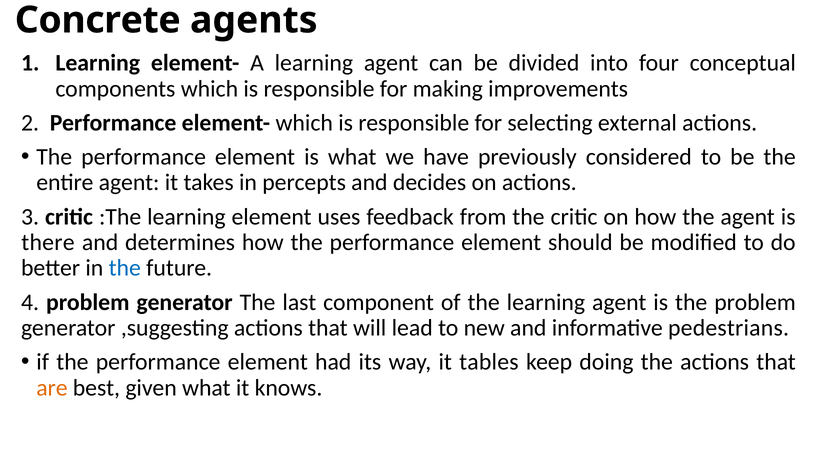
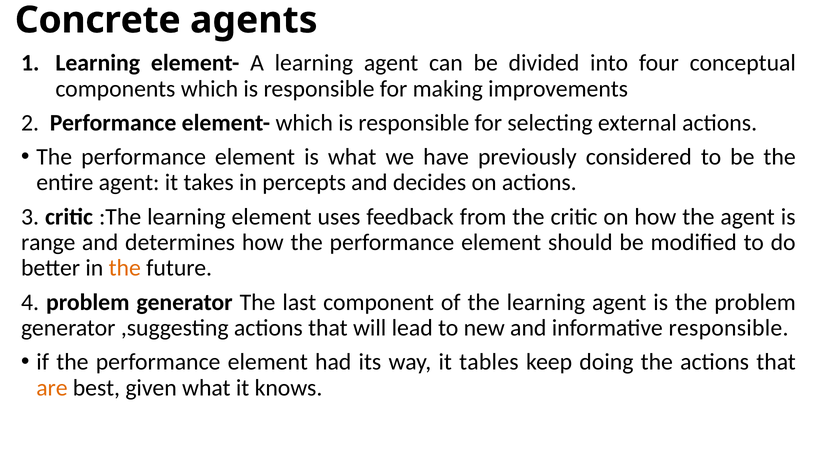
there: there -> range
the at (125, 268) colour: blue -> orange
informative pedestrians: pedestrians -> responsible
